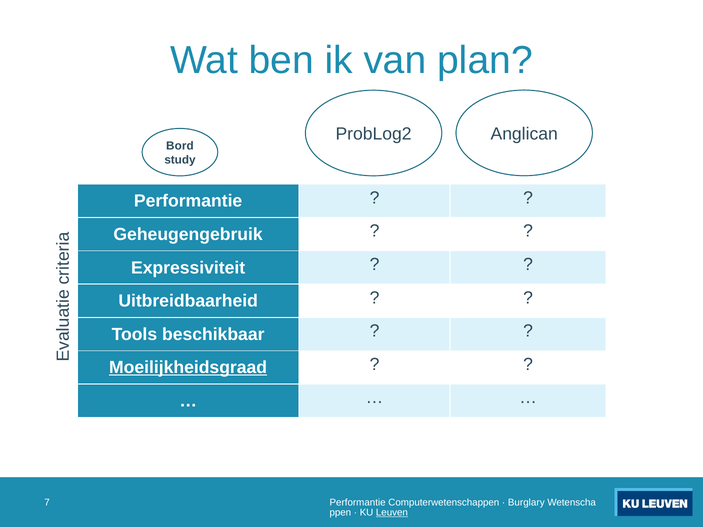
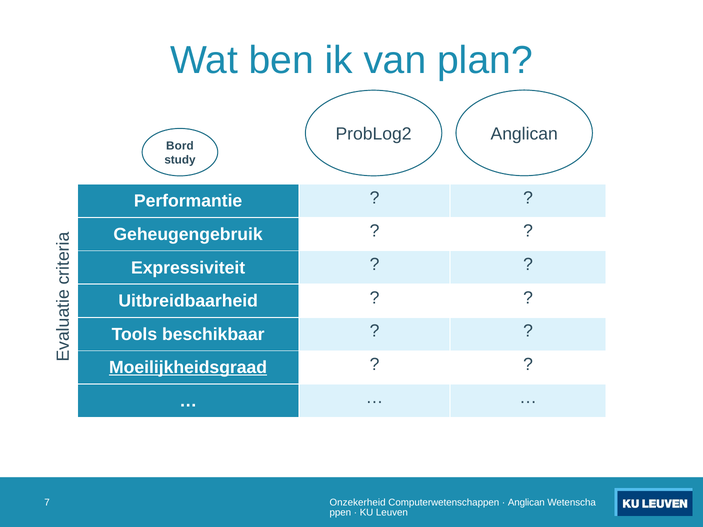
Performantie at (358, 503): Performantie -> Onzekerheid
Burglary at (526, 503): Burglary -> Anglican
Leuven underline: present -> none
